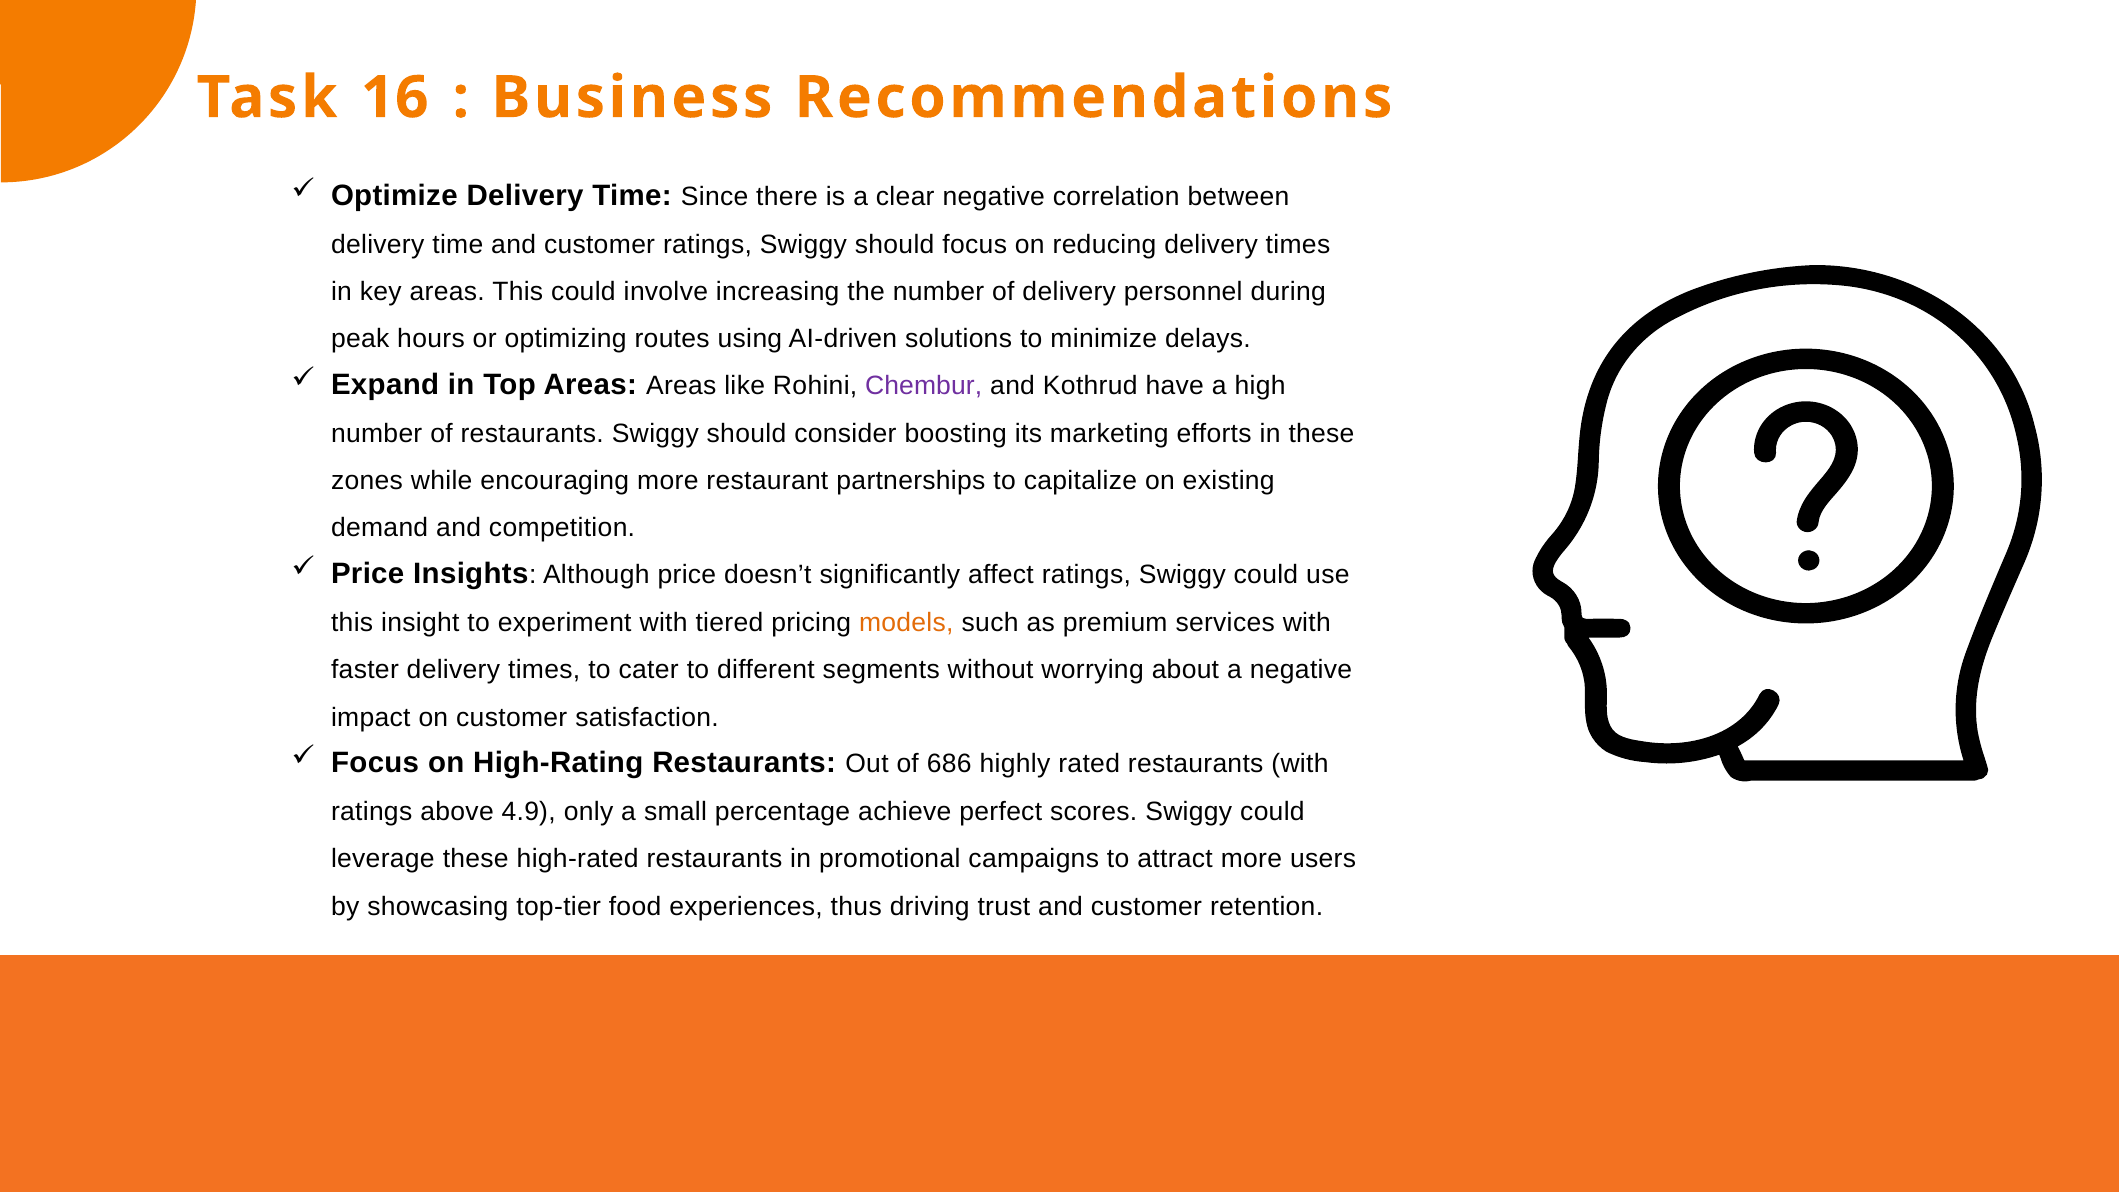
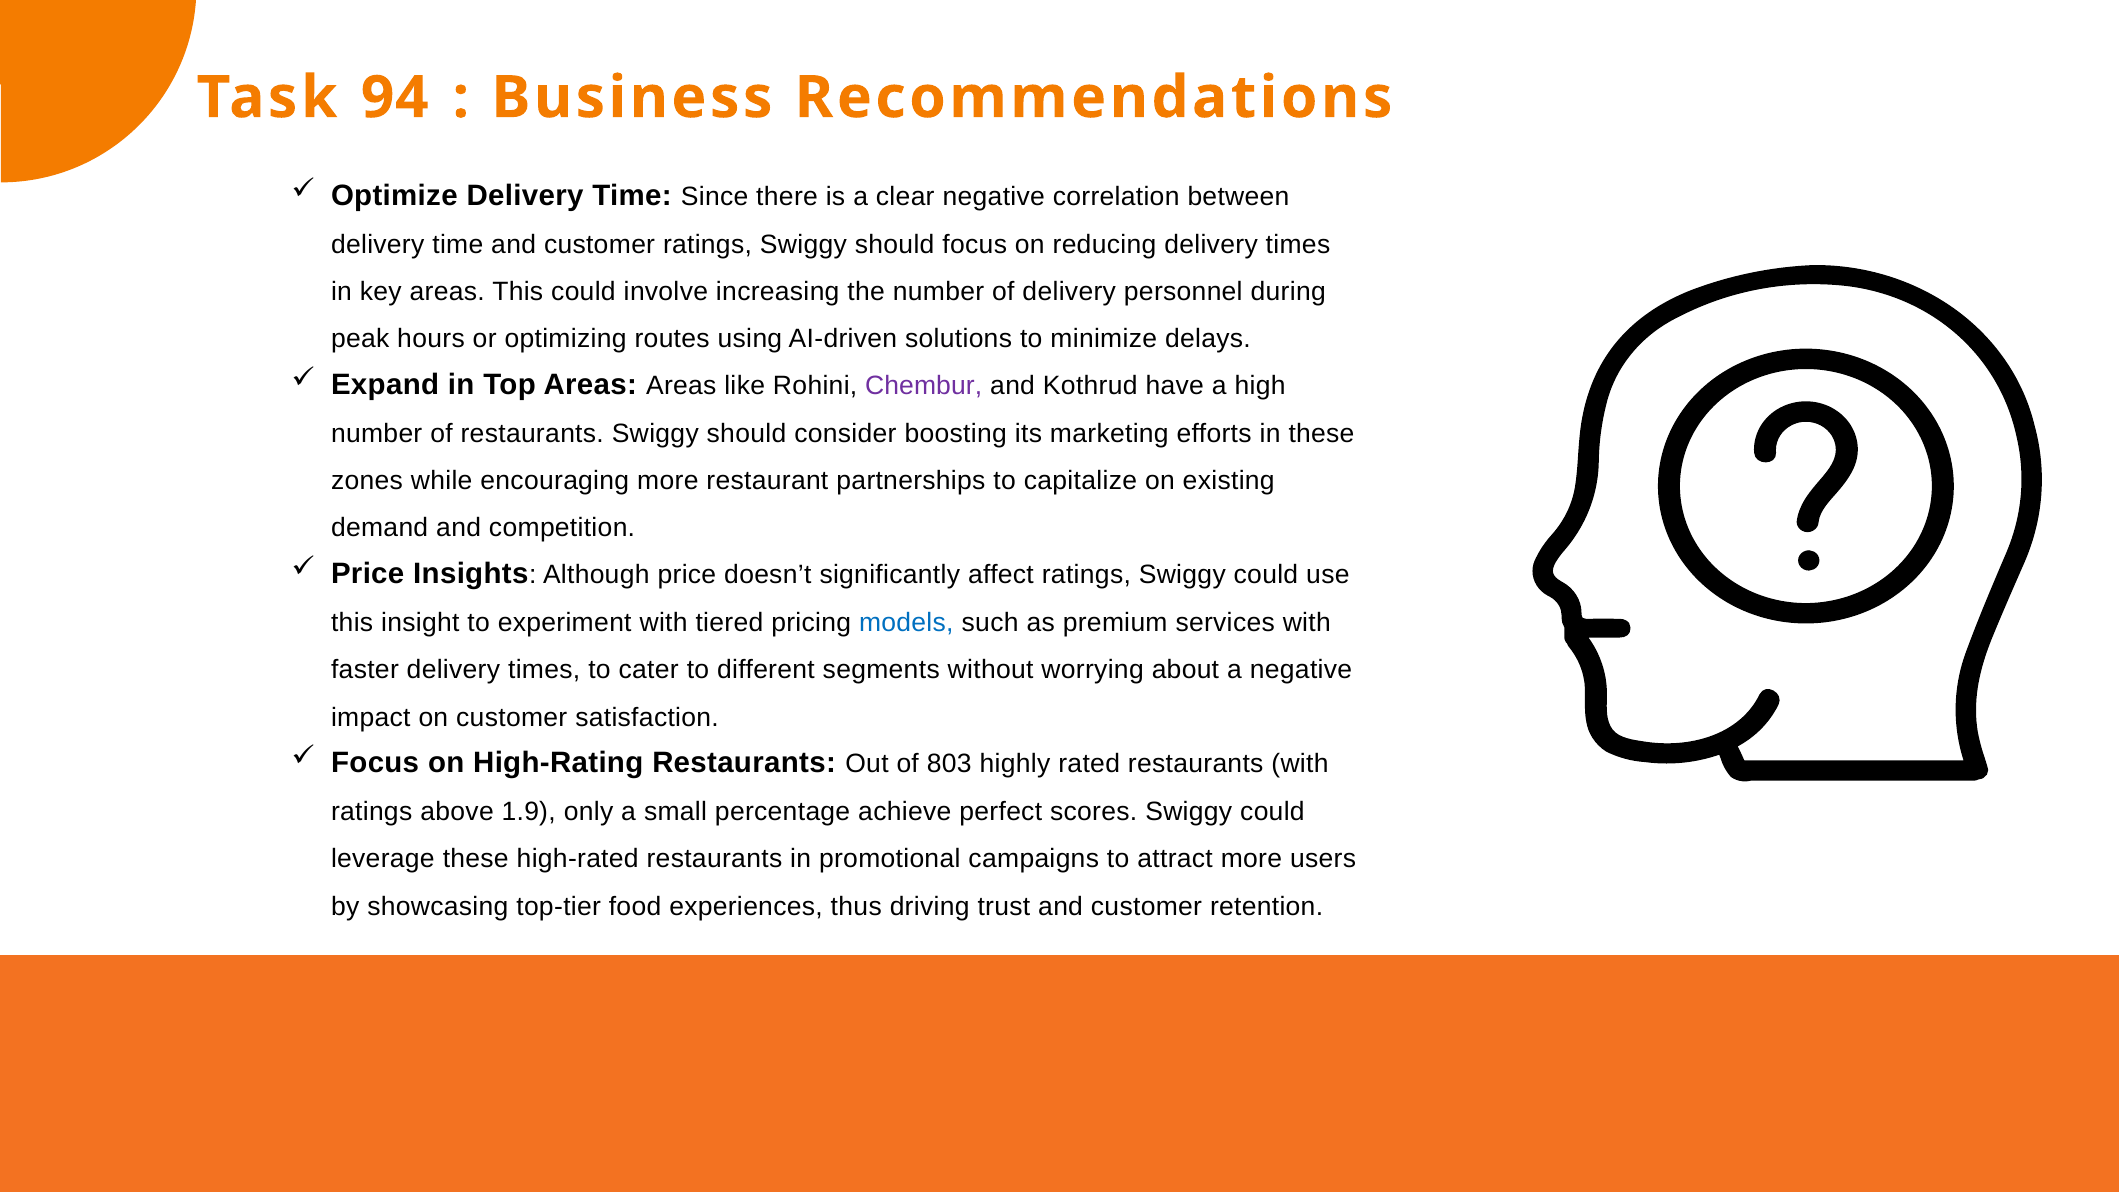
16: 16 -> 94
models colour: orange -> blue
686: 686 -> 803
4.9: 4.9 -> 1.9
